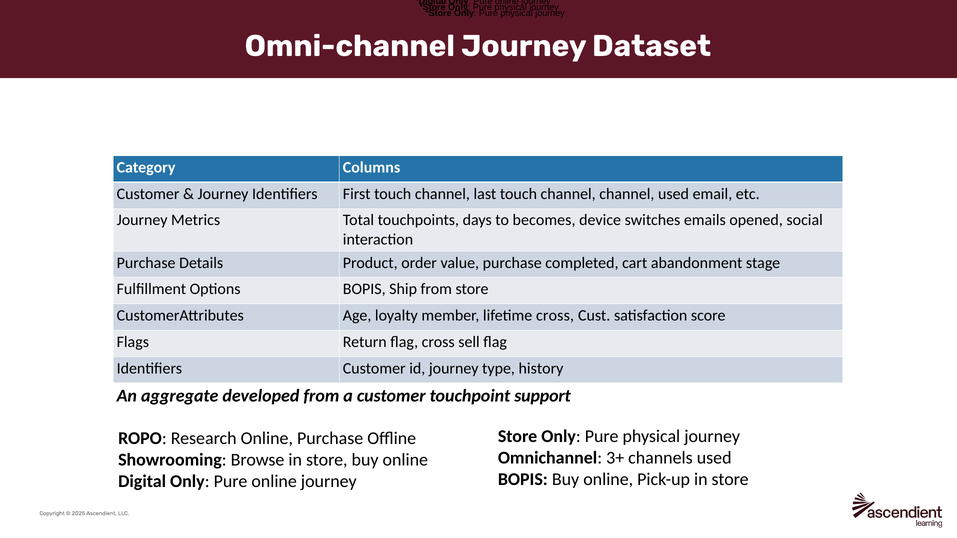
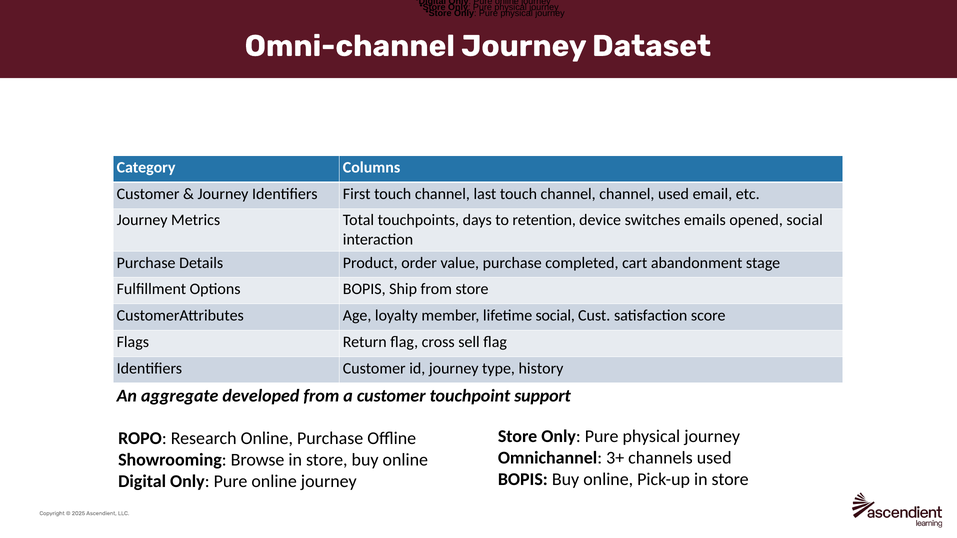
becomes: becomes -> retention
lifetime cross: cross -> social
